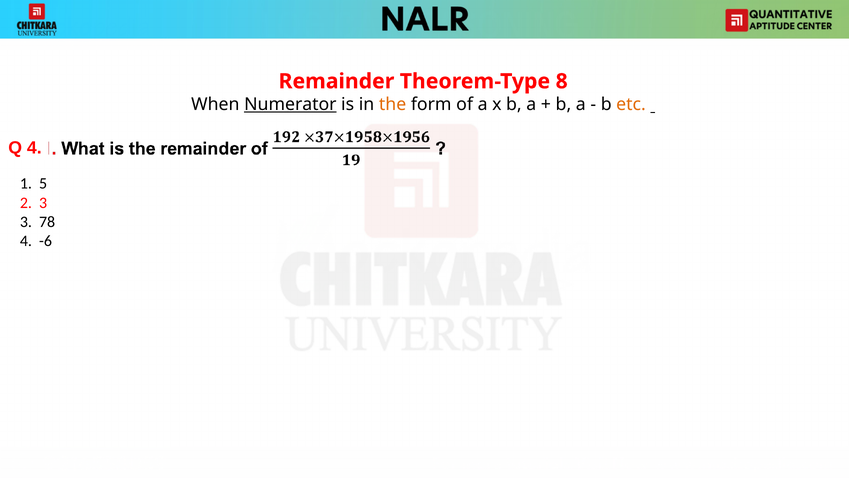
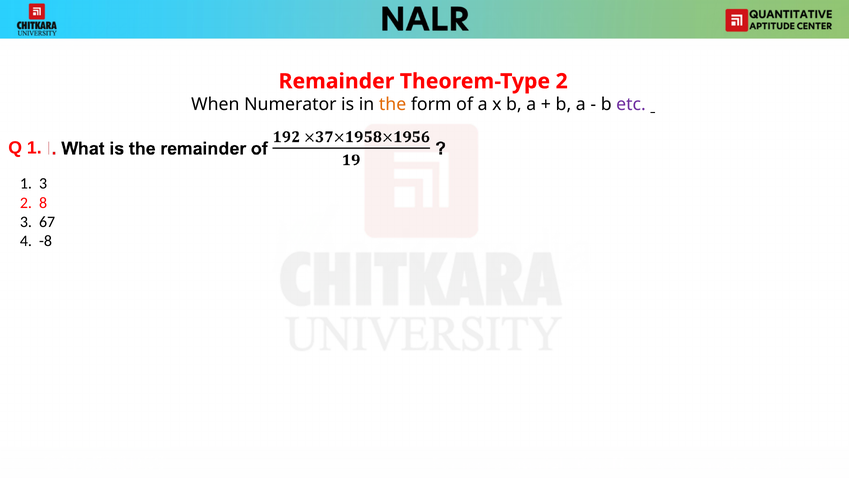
Theorem-Type 8: 8 -> 2
Numerator underline: present -> none
etc colour: orange -> purple
Q 4: 4 -> 1
1 5: 5 -> 3
2 3: 3 -> 8
78: 78 -> 67
-6: -6 -> -8
